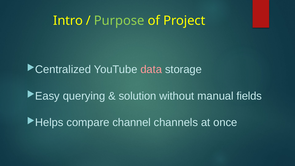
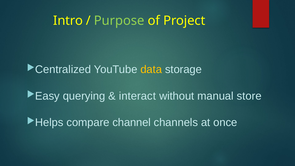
data colour: pink -> yellow
solution: solution -> interact
fields: fields -> store
